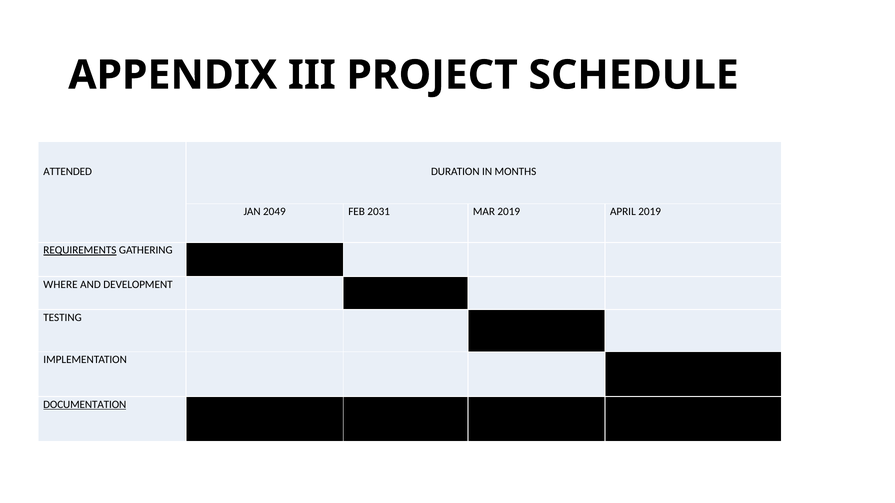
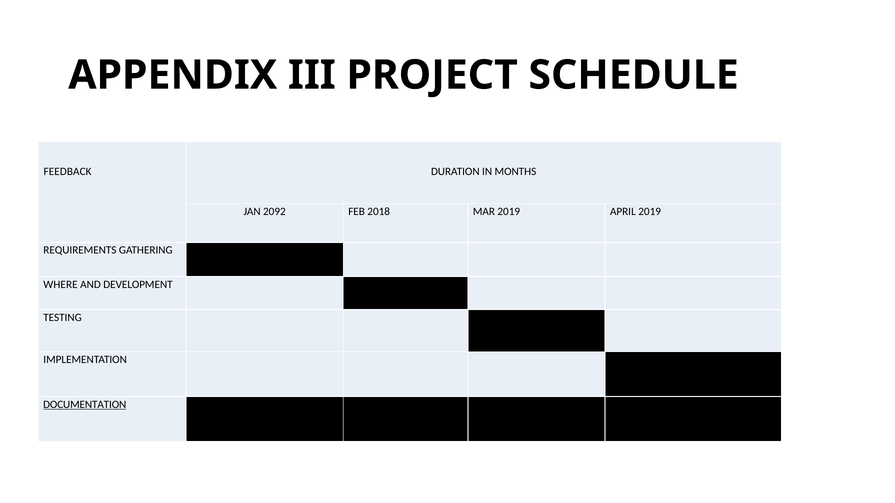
ATTENDED: ATTENDED -> FEEDBACK
2049: 2049 -> 2092
2031: 2031 -> 2018
REQUIREMENTS underline: present -> none
